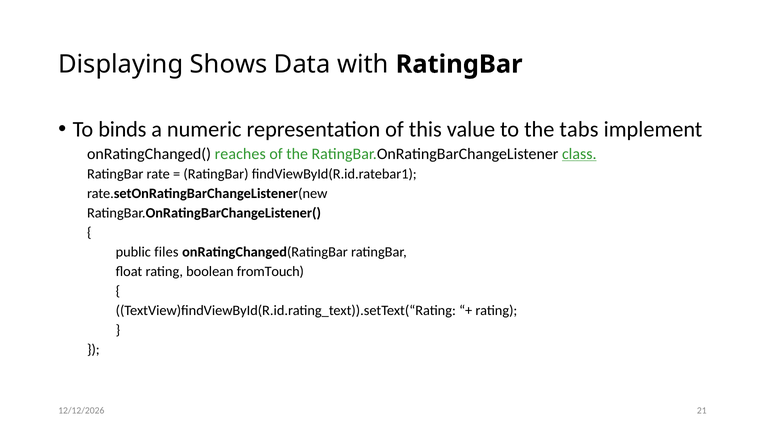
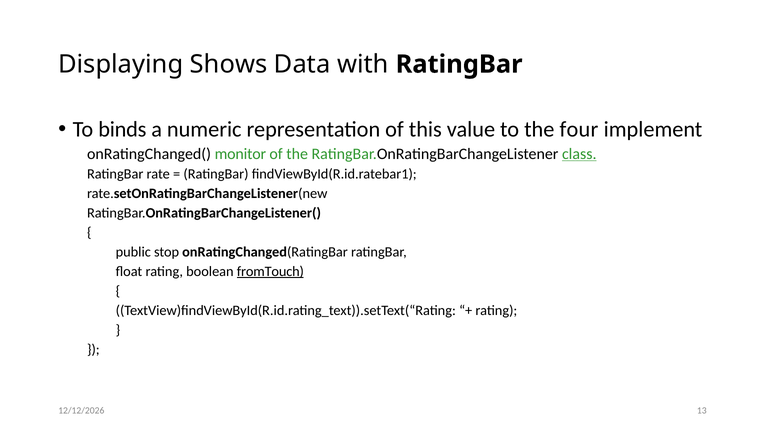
tabs: tabs -> four
reaches: reaches -> monitor
files: files -> stop
fromTouch underline: none -> present
21: 21 -> 13
